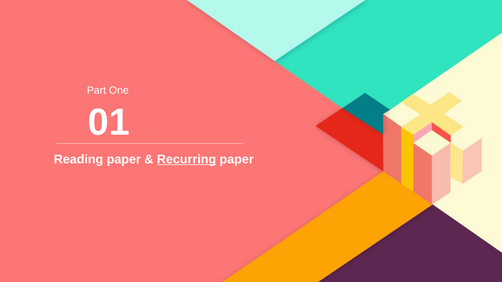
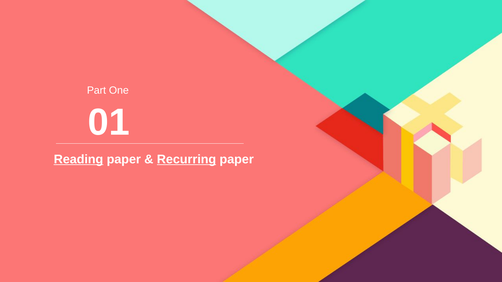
Reading underline: none -> present
